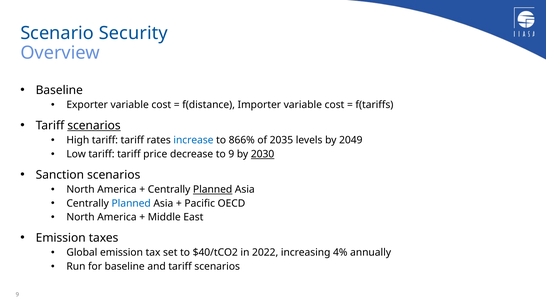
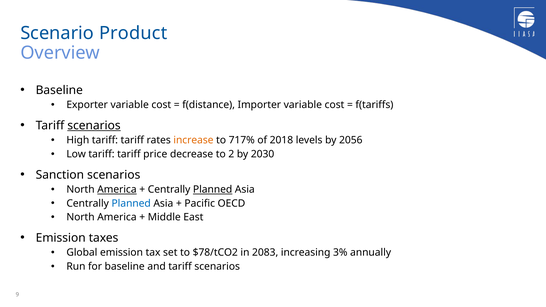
Security: Security -> Product
increase colour: blue -> orange
866%: 866% -> 717%
2035: 2035 -> 2018
2049: 2049 -> 2056
to 9: 9 -> 2
2030 underline: present -> none
America at (117, 190) underline: none -> present
$40/tCO2: $40/tCO2 -> $78/tCO2
2022: 2022 -> 2083
4%: 4% -> 3%
